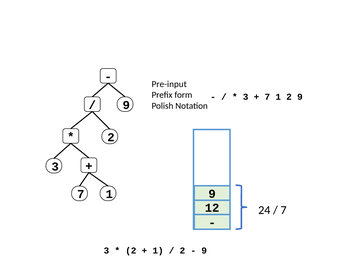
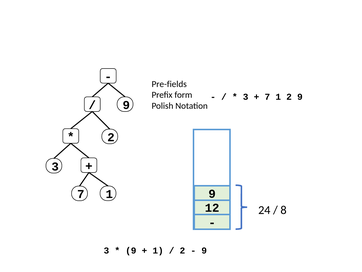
Pre-input: Pre-input -> Pre-fields
7 at (284, 210): 7 -> 8
2 at (131, 250): 2 -> 9
